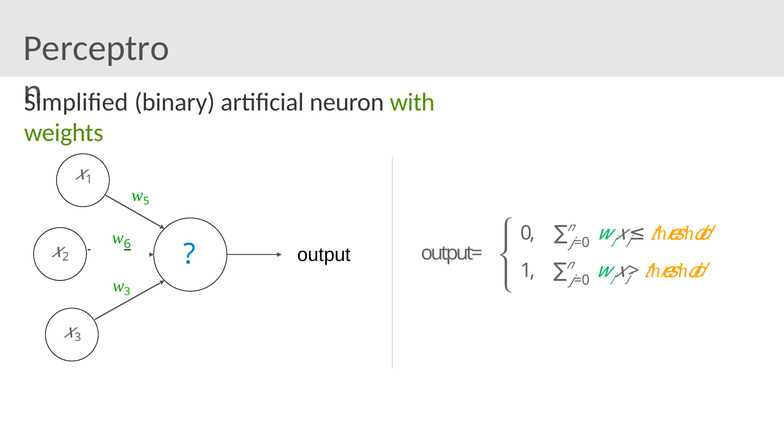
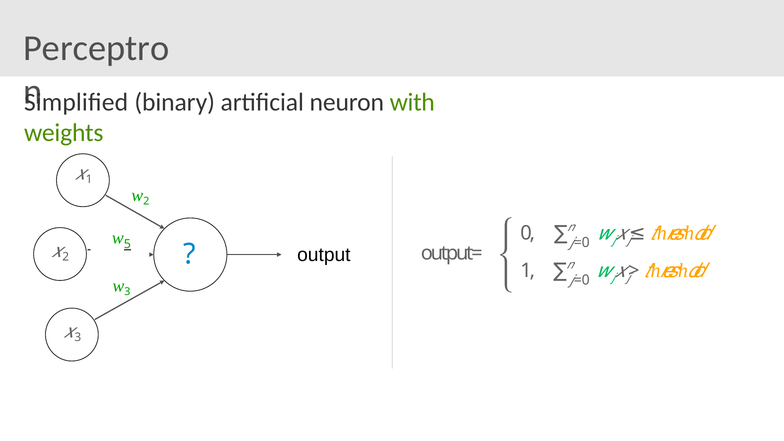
w 5: 5 -> 2
6: 6 -> 5
